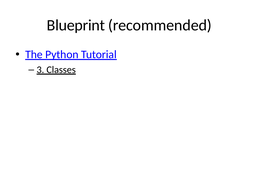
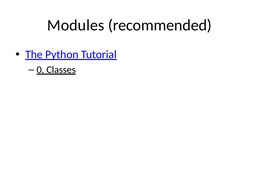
Blueprint: Blueprint -> Modules
3: 3 -> 0
